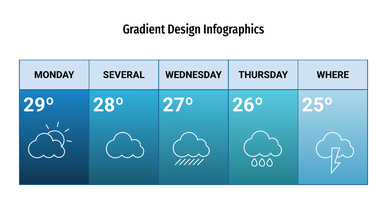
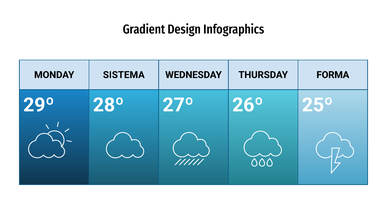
SEVERAL: SEVERAL -> SISTEMA
WHERE: WHERE -> FORMA
